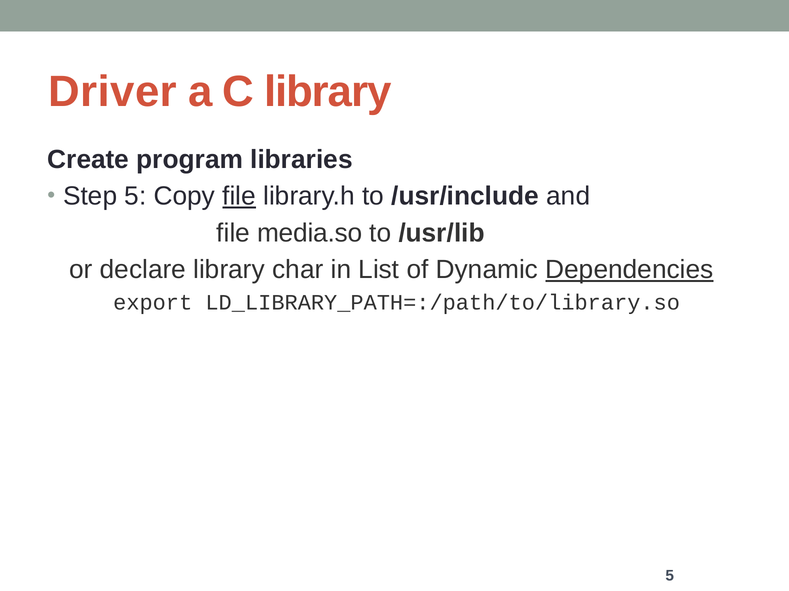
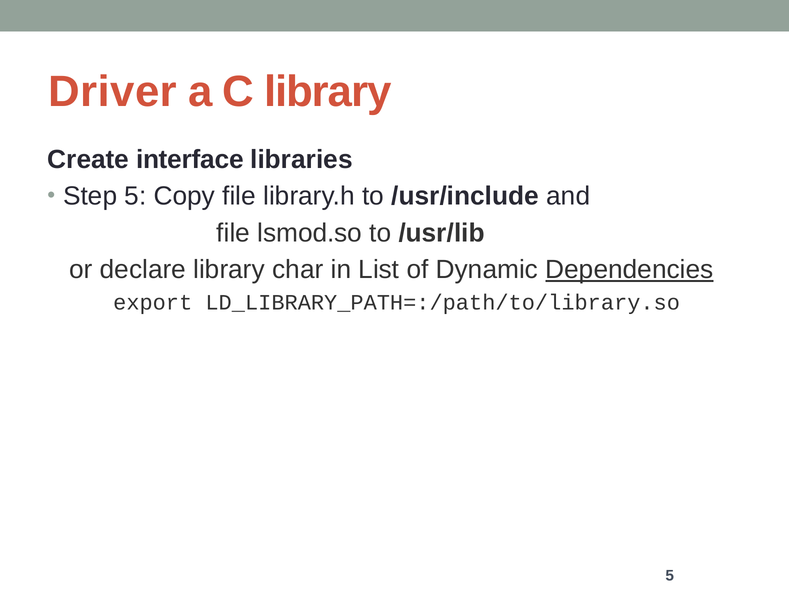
program: program -> interface
file at (239, 196) underline: present -> none
media.so: media.so -> lsmod.so
